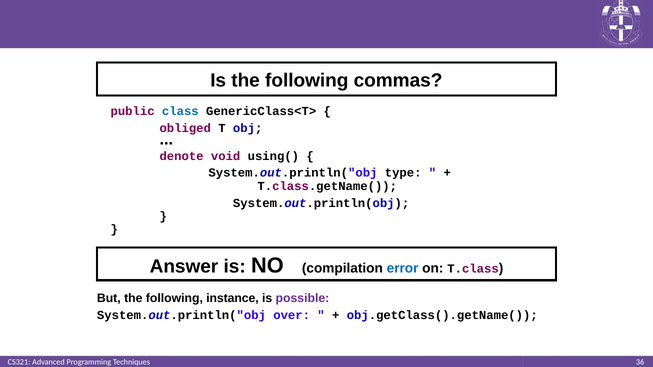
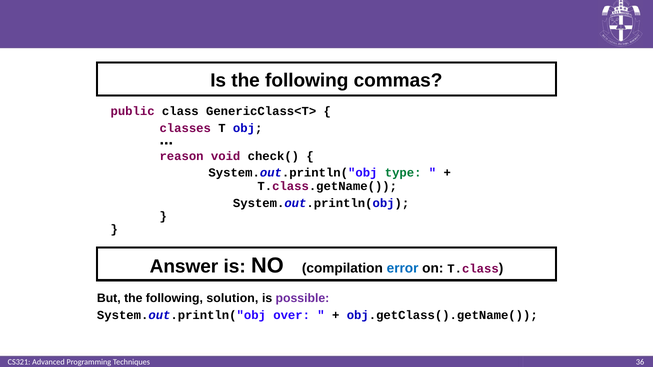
class colour: blue -> black
obliged: obliged -> classes
denote: denote -> reason
using(: using( -> check(
type colour: black -> green
instance: instance -> solution
